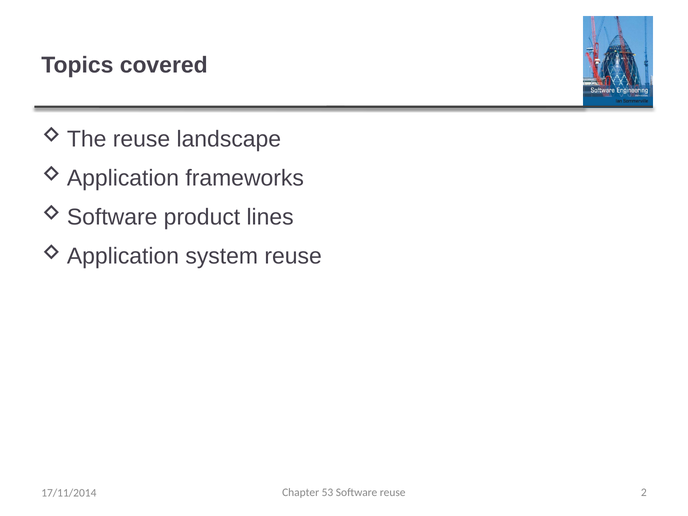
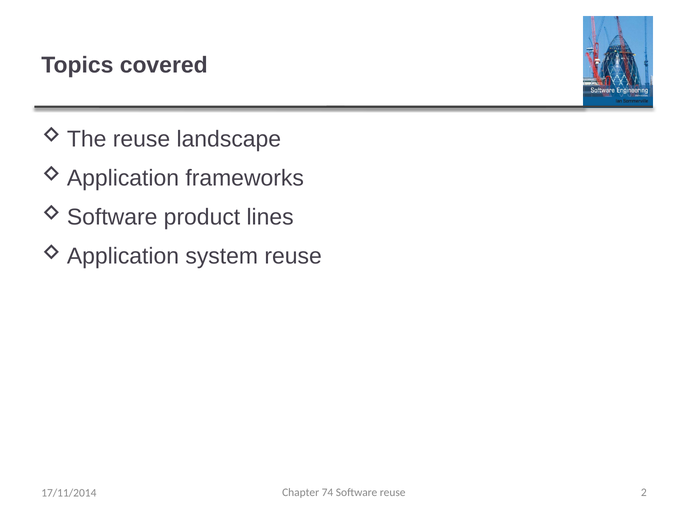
53: 53 -> 74
